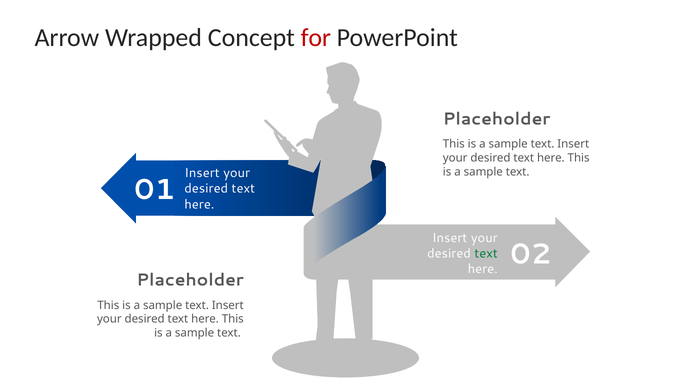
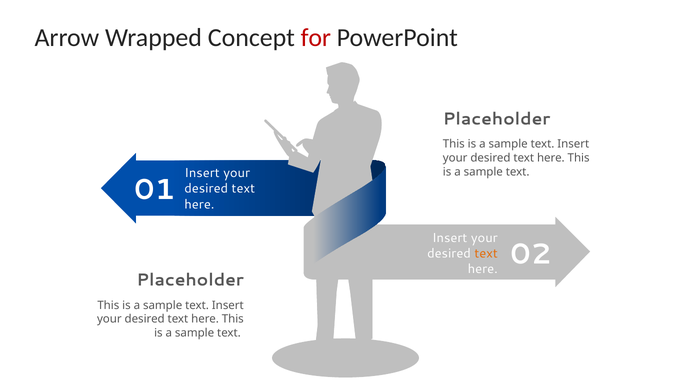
text at (486, 253) colour: green -> orange
